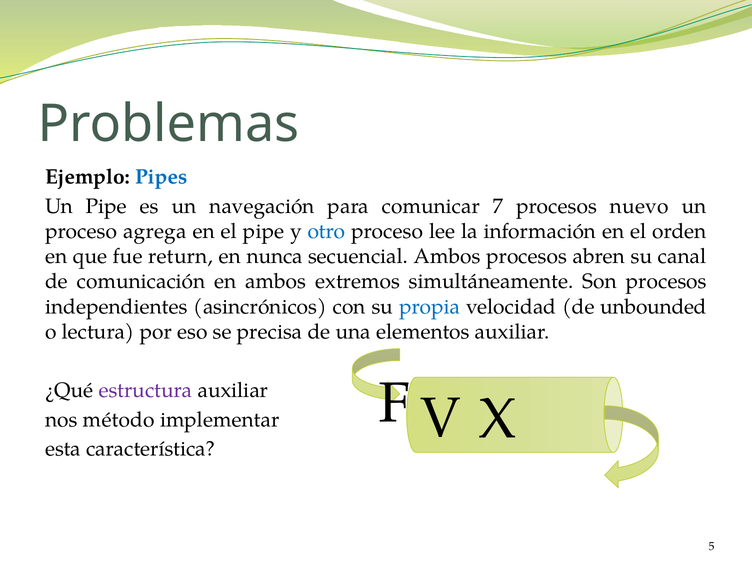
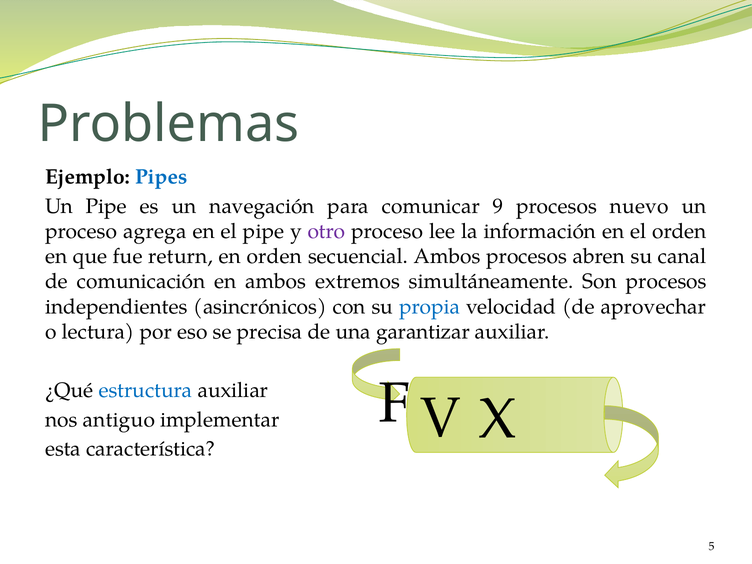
7: 7 -> 9
otro colour: blue -> purple
en nunca: nunca -> orden
unbounded: unbounded -> aprovechar
elementos: elementos -> garantizar
estructura colour: purple -> blue
método: método -> antiguo
